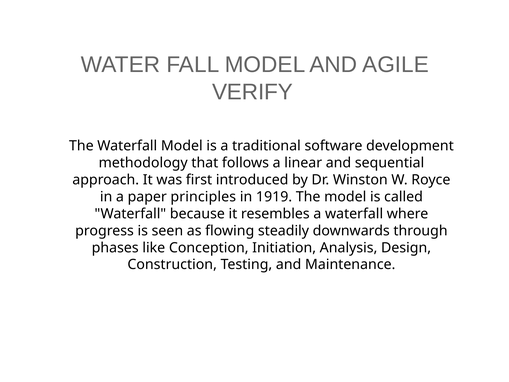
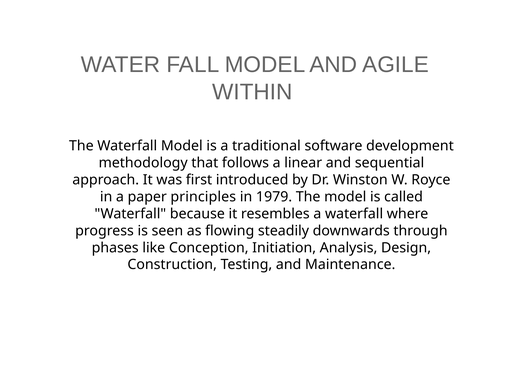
VERIFY: VERIFY -> WITHIN
1919: 1919 -> 1979
